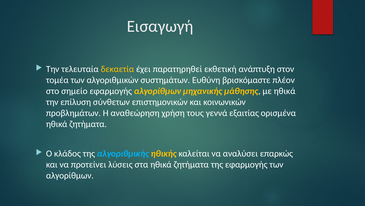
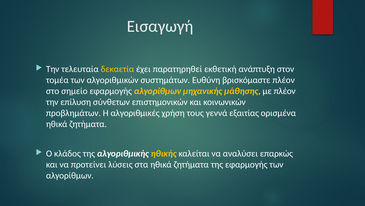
με ηθικά: ηθικά -> πλέον
αναθεώρηση: αναθεώρηση -> αλγοριθμικές
αλγοριθμικής colour: light blue -> white
